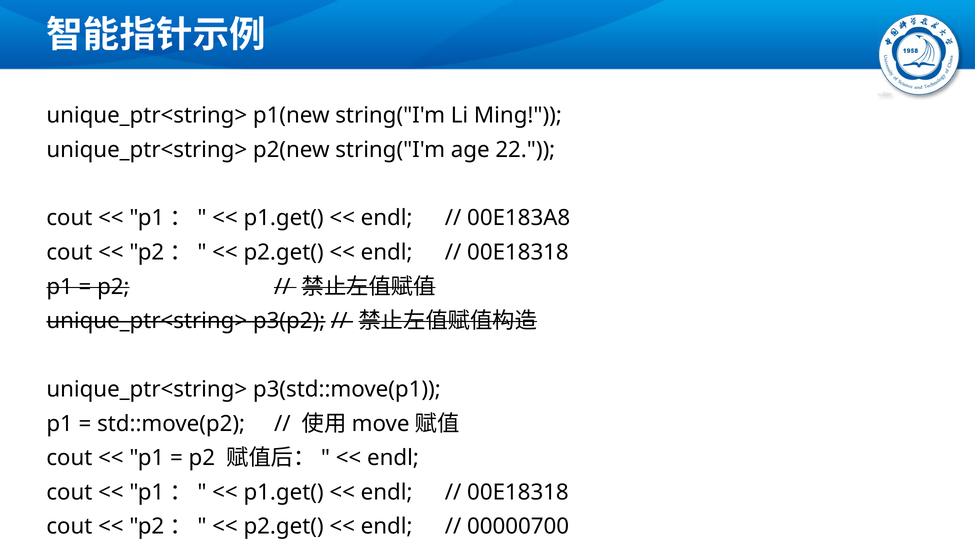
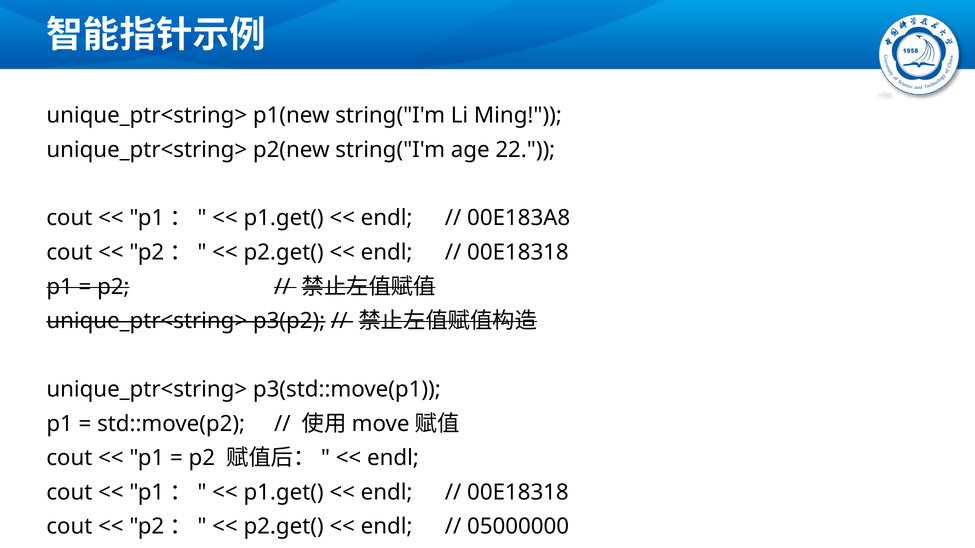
00000700: 00000700 -> 05000000
